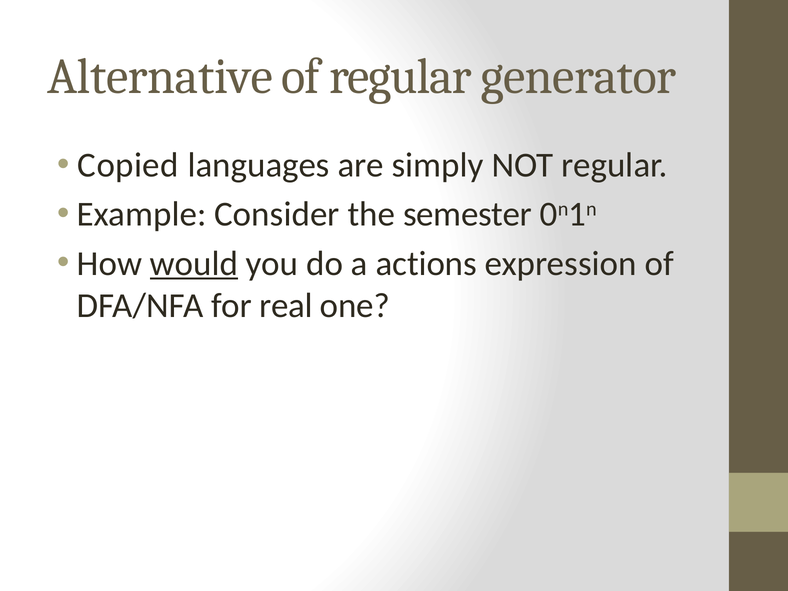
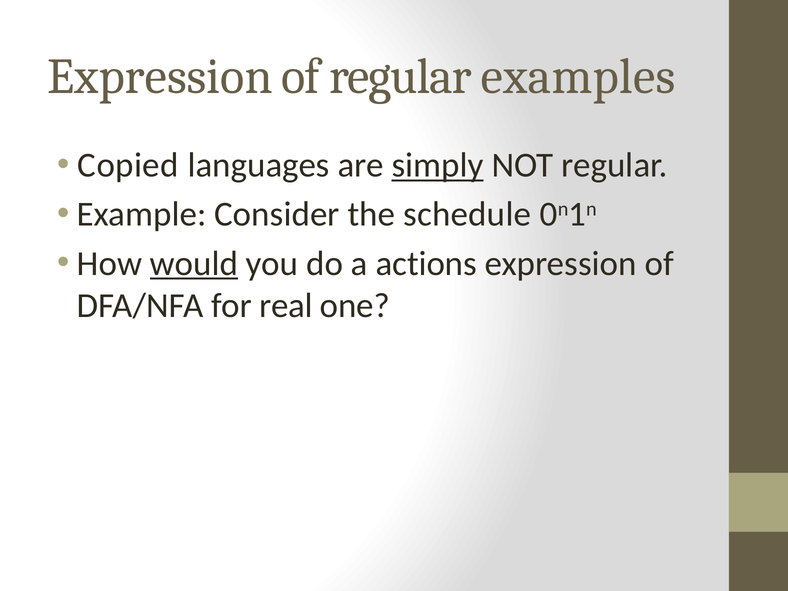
Alternative at (160, 76): Alternative -> Expression
generator: generator -> examples
simply underline: none -> present
semester: semester -> schedule
